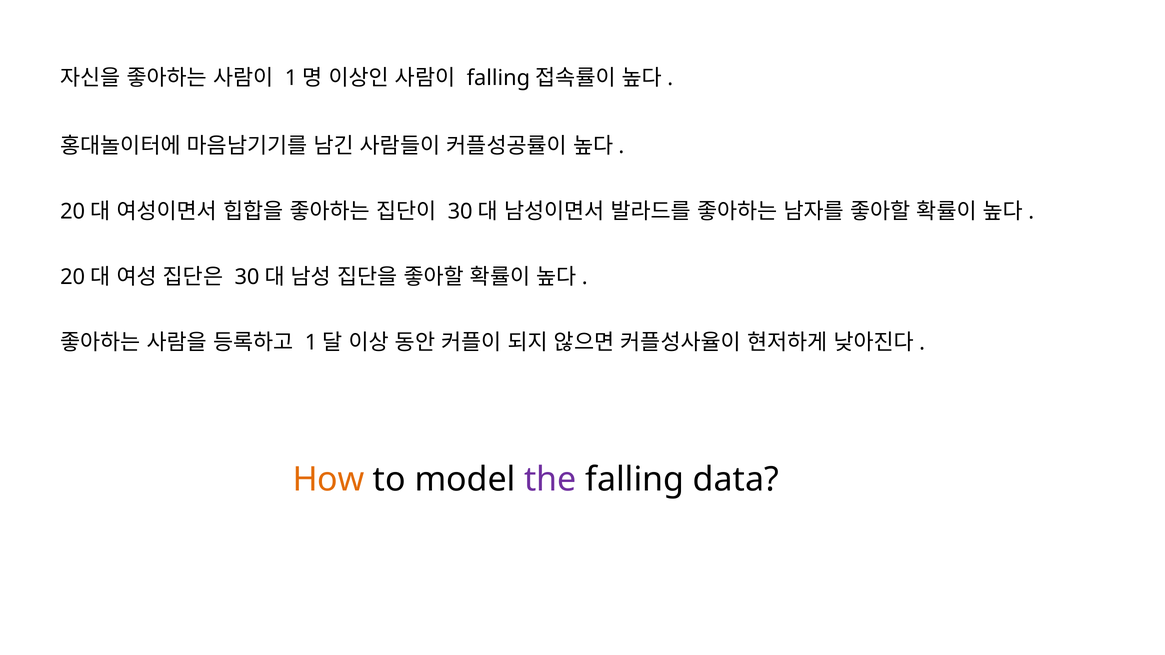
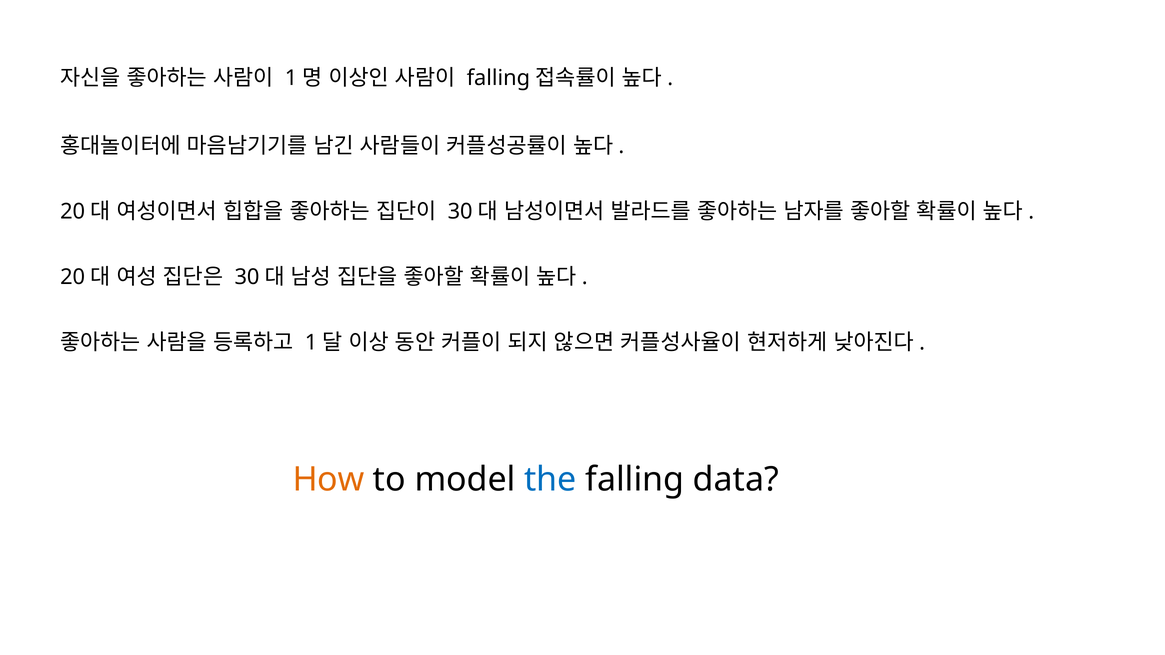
the colour: purple -> blue
